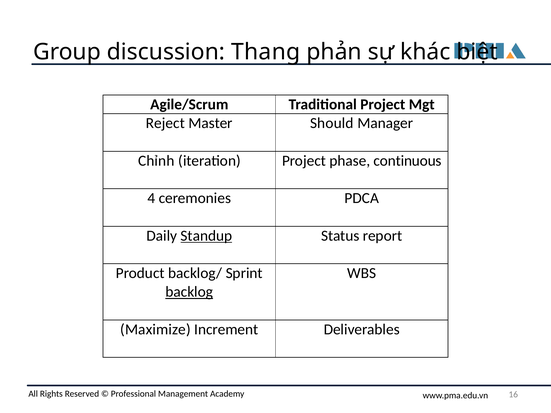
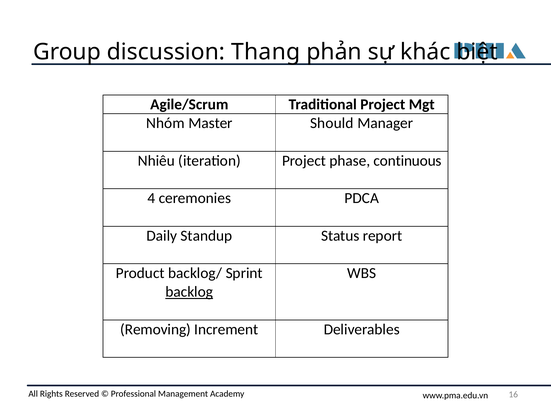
Reject: Reject -> Nhóm
Chỉnh: Chỉnh -> Nhiêu
Standup underline: present -> none
Maximize: Maximize -> Removing
